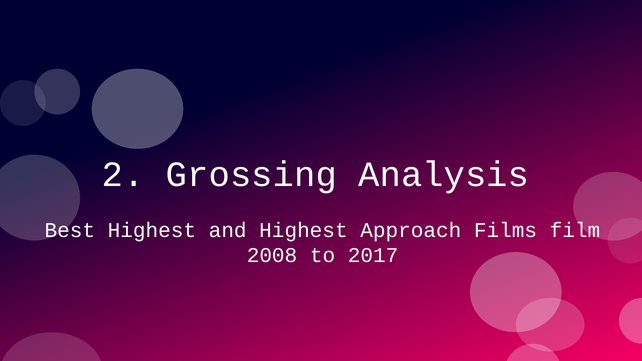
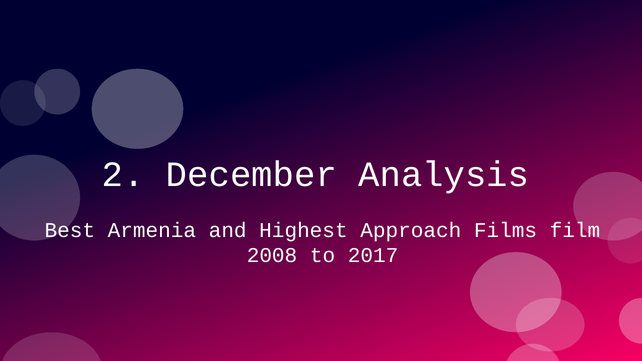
Grossing: Grossing -> December
Best Highest: Highest -> Armenia
